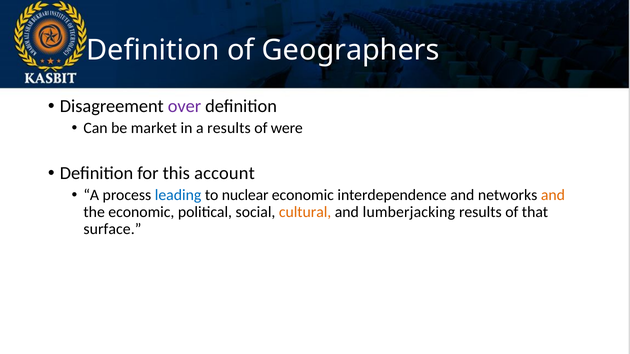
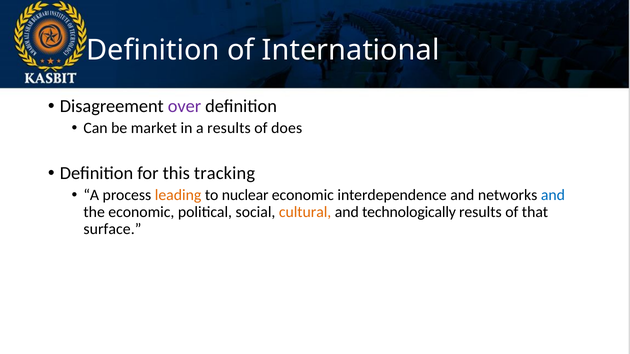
Geographers: Geographers -> International
were: were -> does
account: account -> tracking
leading colour: blue -> orange
and at (553, 195) colour: orange -> blue
lumberjacking: lumberjacking -> technologically
